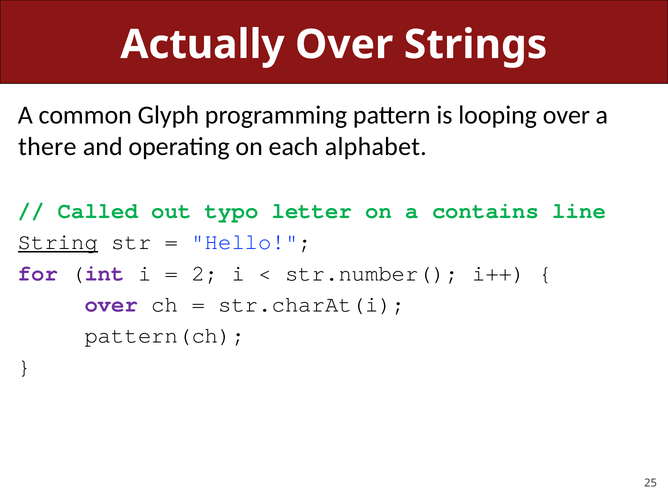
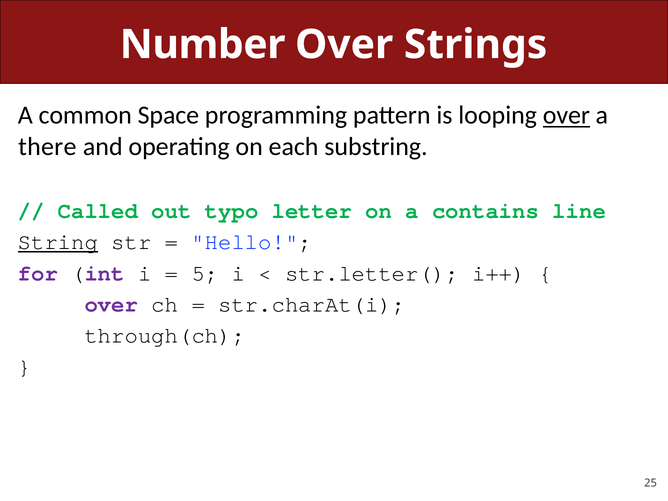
Actually: Actually -> Number
Glyph: Glyph -> Space
over at (566, 115) underline: none -> present
alphabet: alphabet -> substring
2: 2 -> 5
str.number(: str.number( -> str.letter(
pattern(ch: pattern(ch -> through(ch
